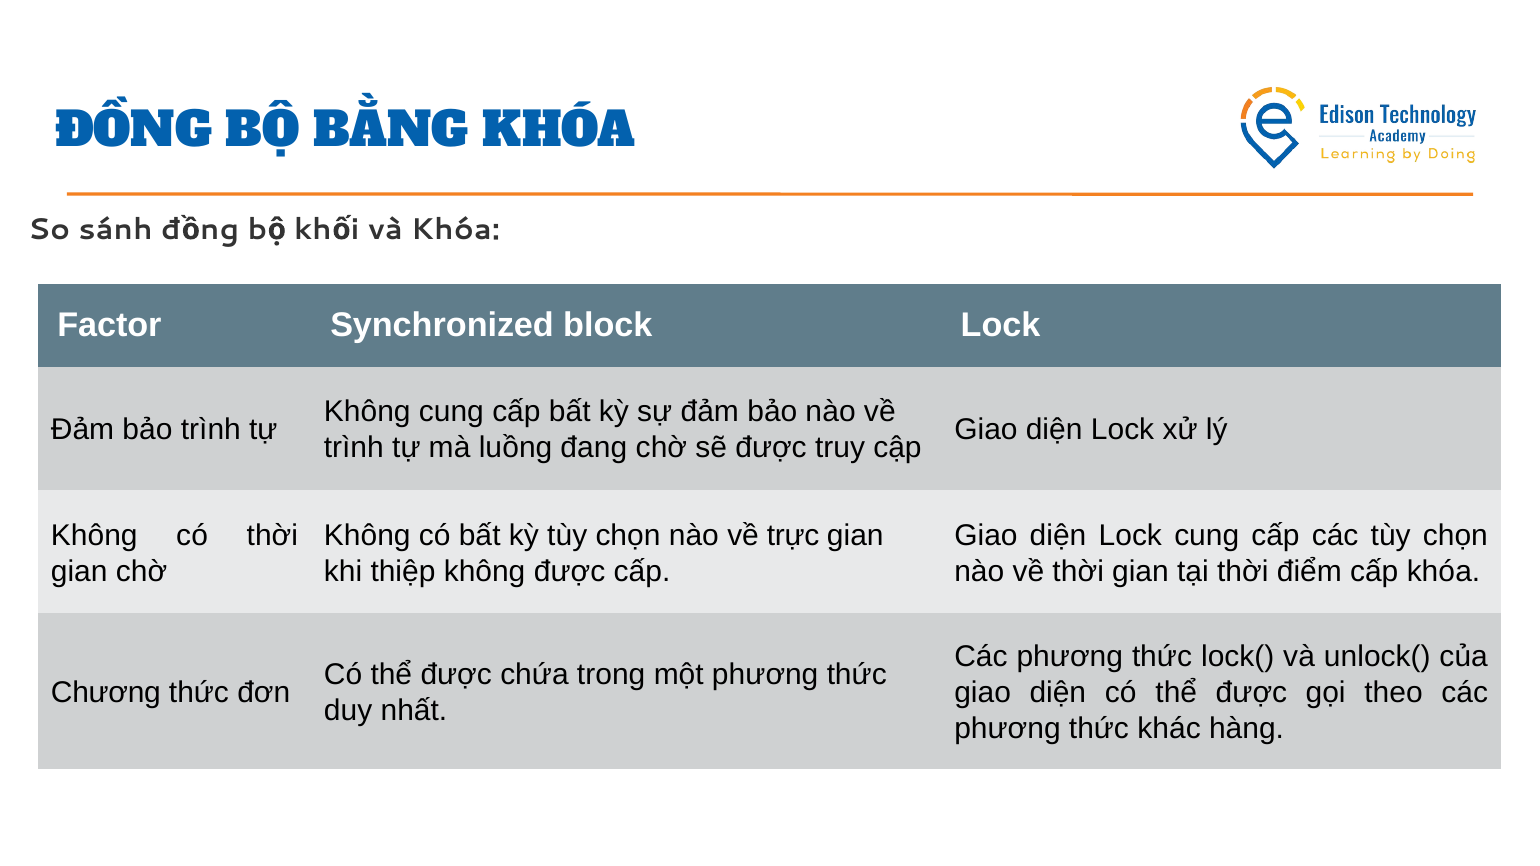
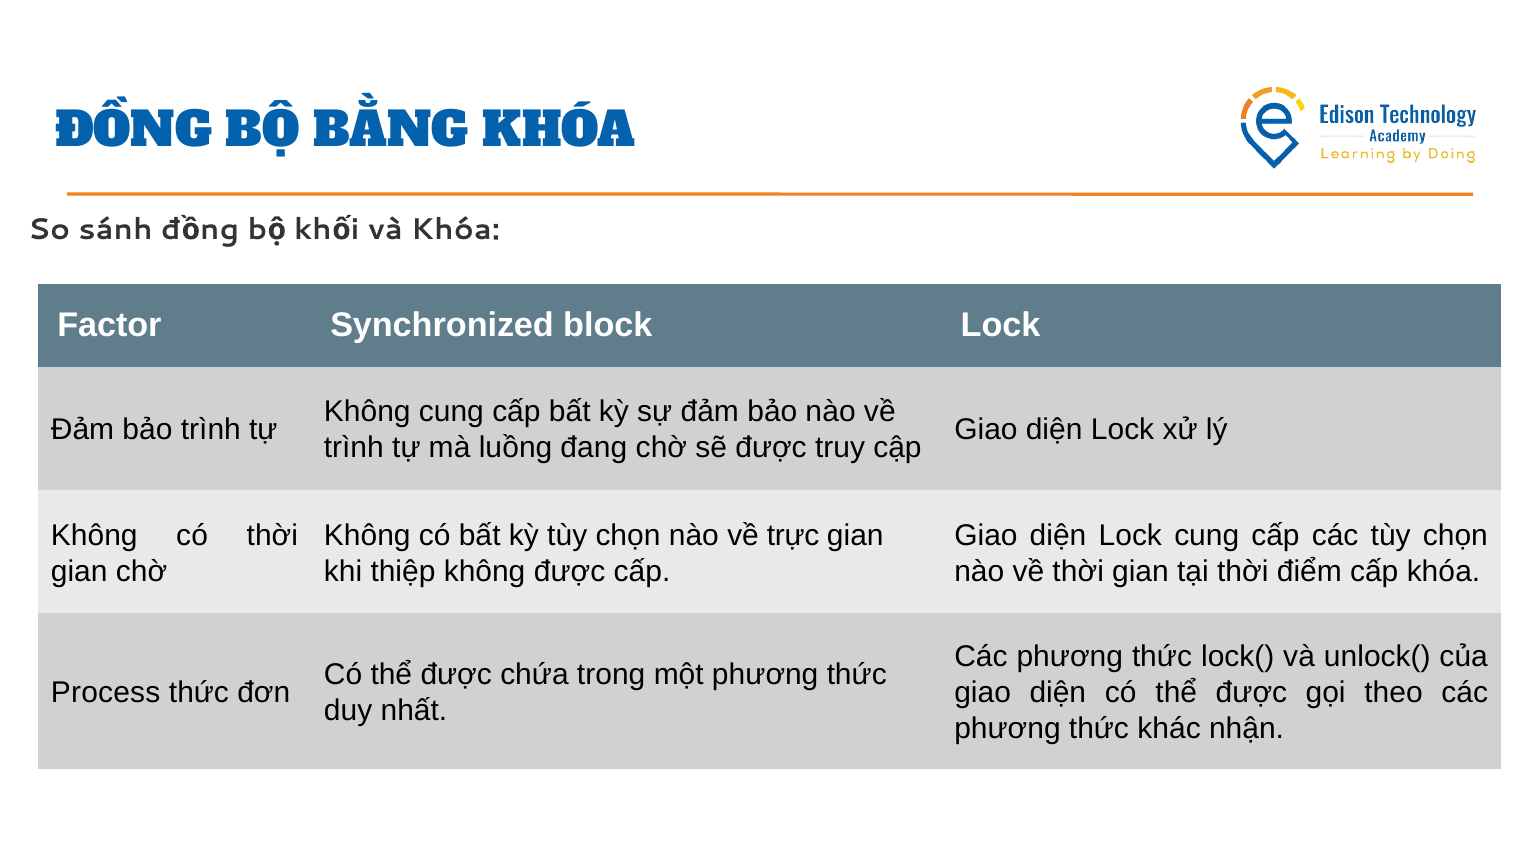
Chương: Chương -> Process
hàng: hàng -> nhận
